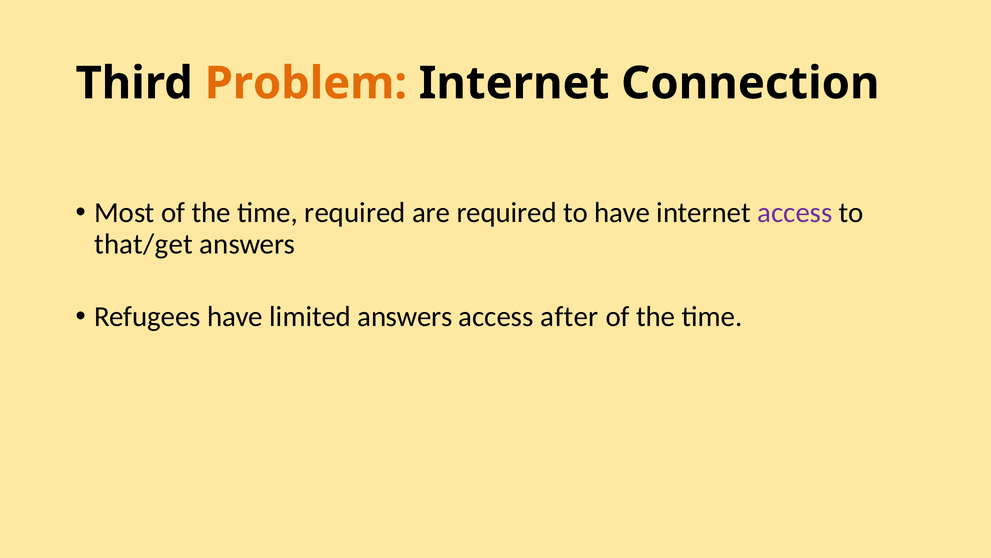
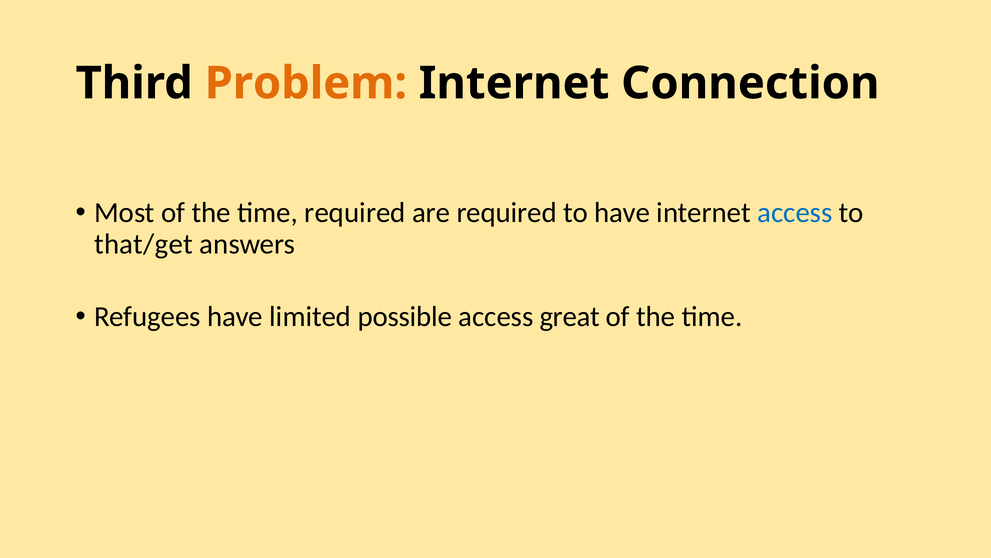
access at (795, 213) colour: purple -> blue
limited answers: answers -> possible
after: after -> great
